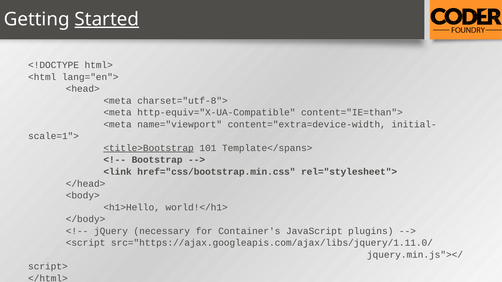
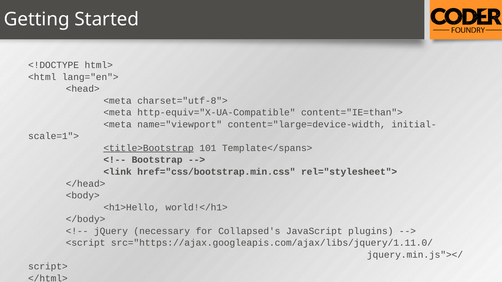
Started underline: present -> none
content="extra=device-width: content="extra=device-width -> content="large=device-width
Container's: Container's -> Collapsed's
